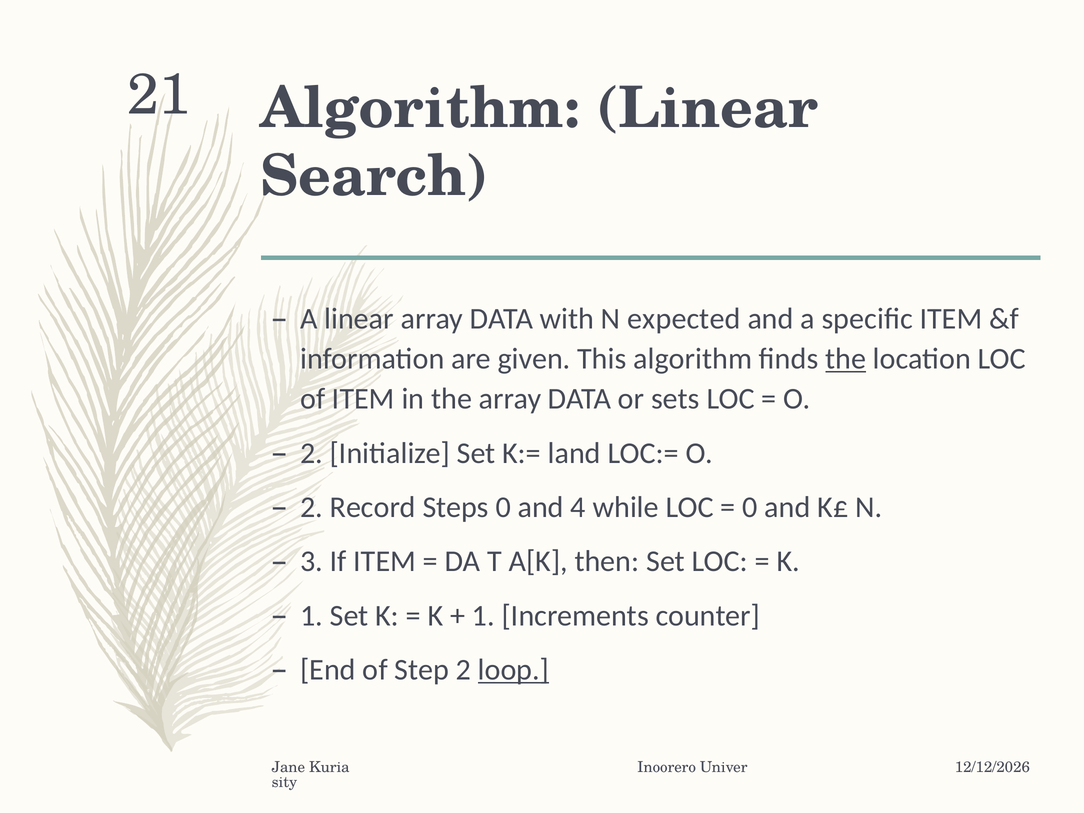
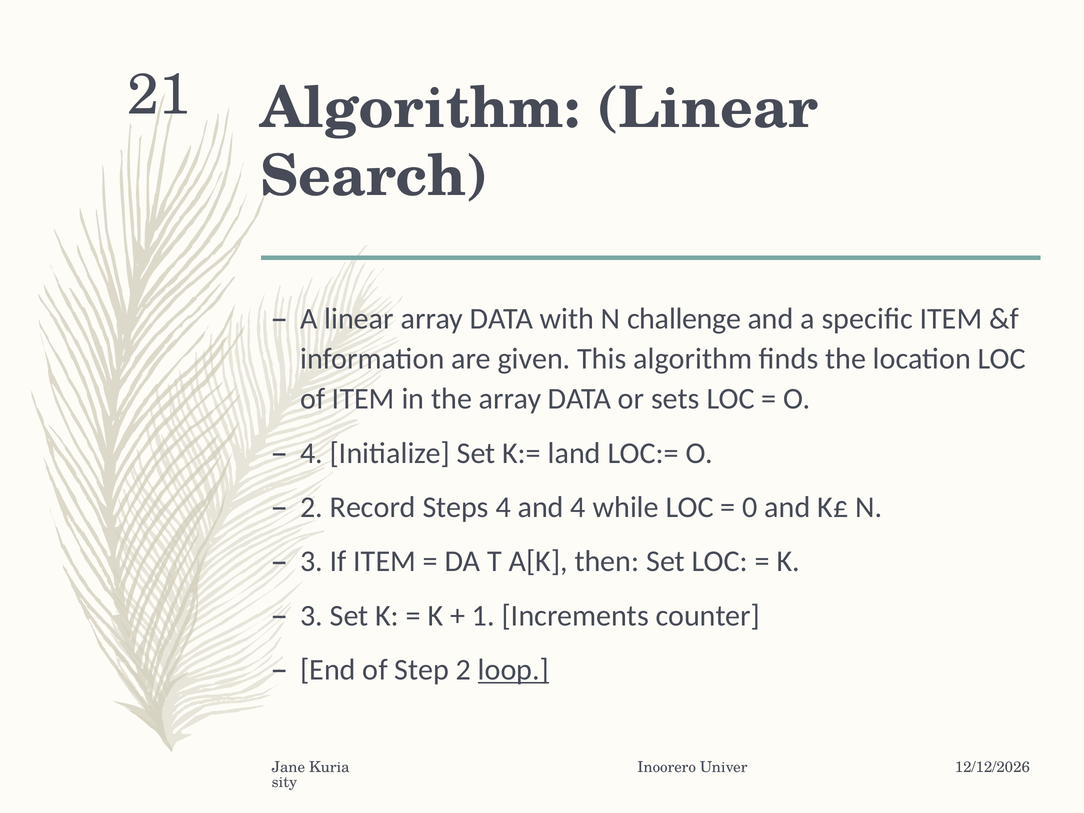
expected: expected -> challenge
the at (846, 359) underline: present -> none
2 at (312, 453): 2 -> 4
Steps 0: 0 -> 4
1 at (312, 616): 1 -> 3
